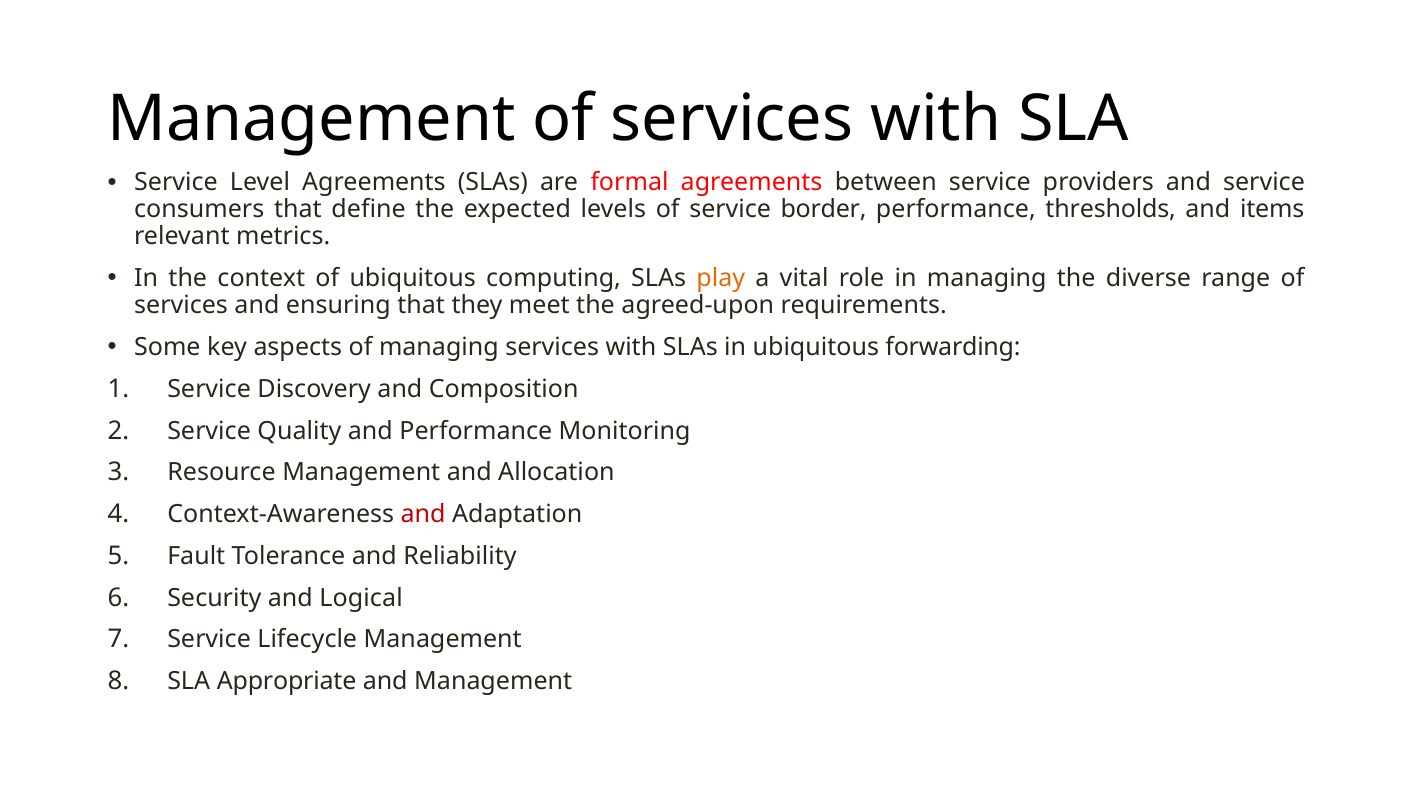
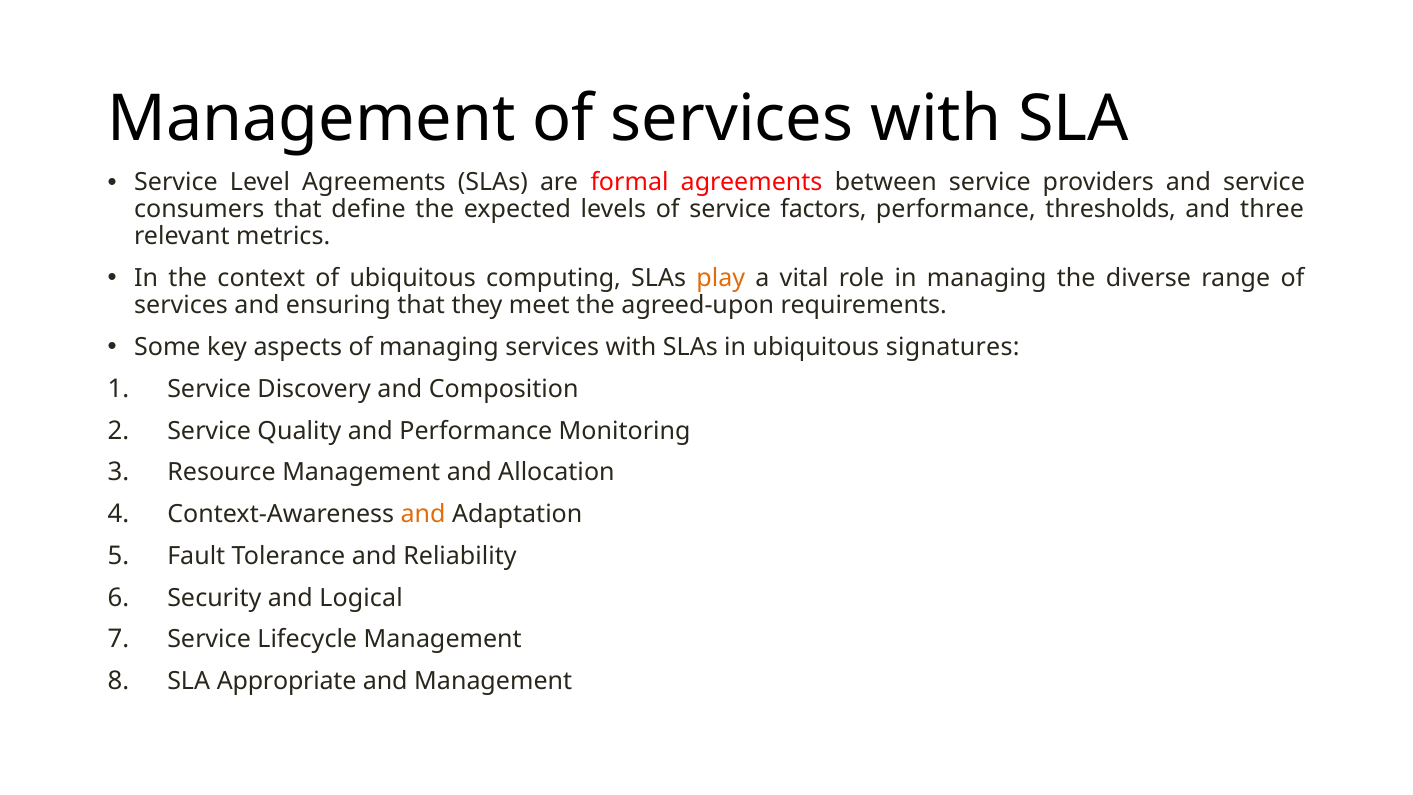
border: border -> factors
items: items -> three
forwarding: forwarding -> signatures
and at (423, 514) colour: red -> orange
